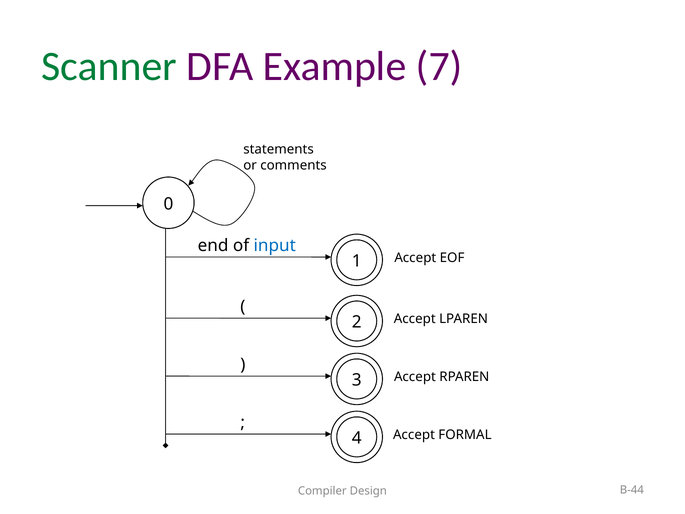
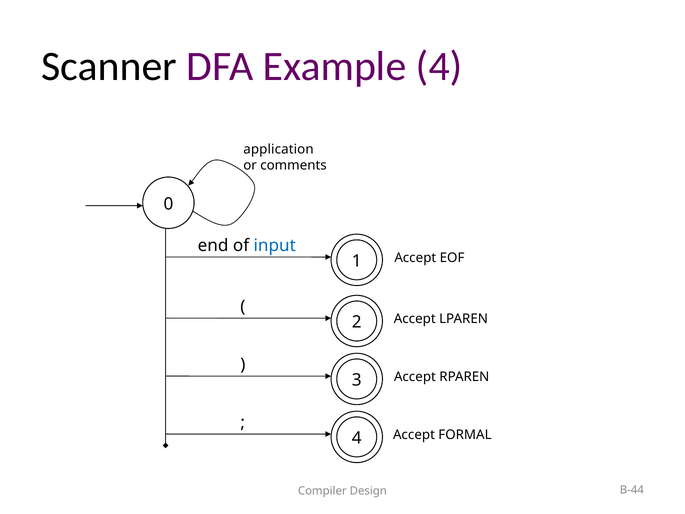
Scanner colour: green -> black
Example 7: 7 -> 4
statements: statements -> application
